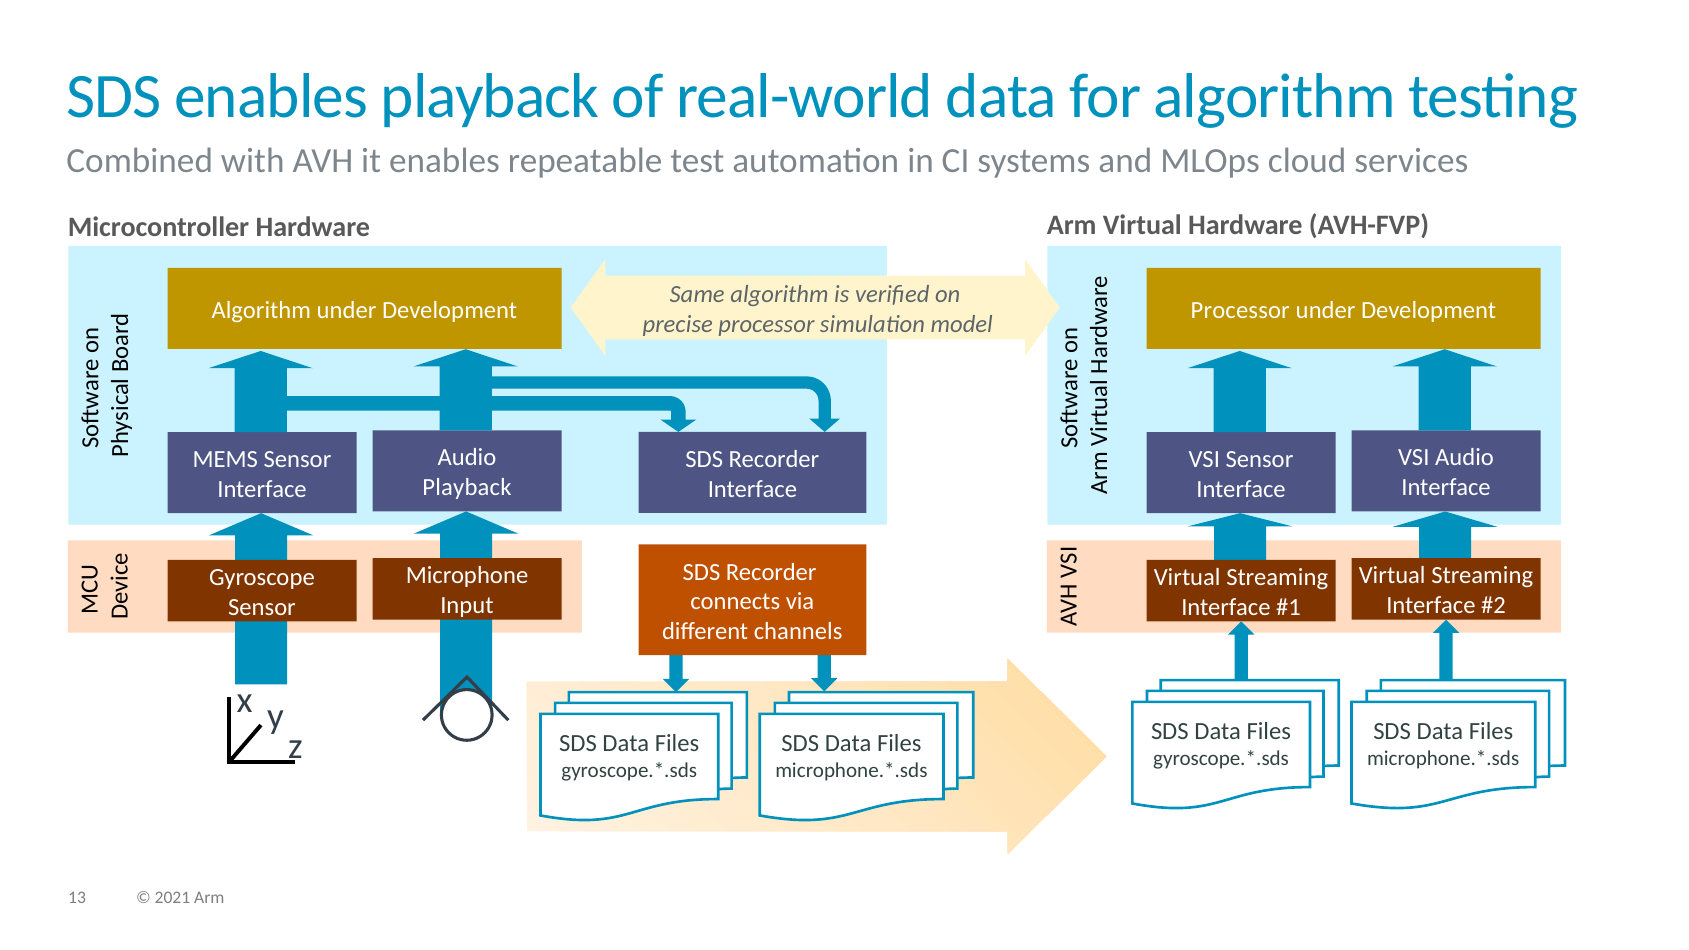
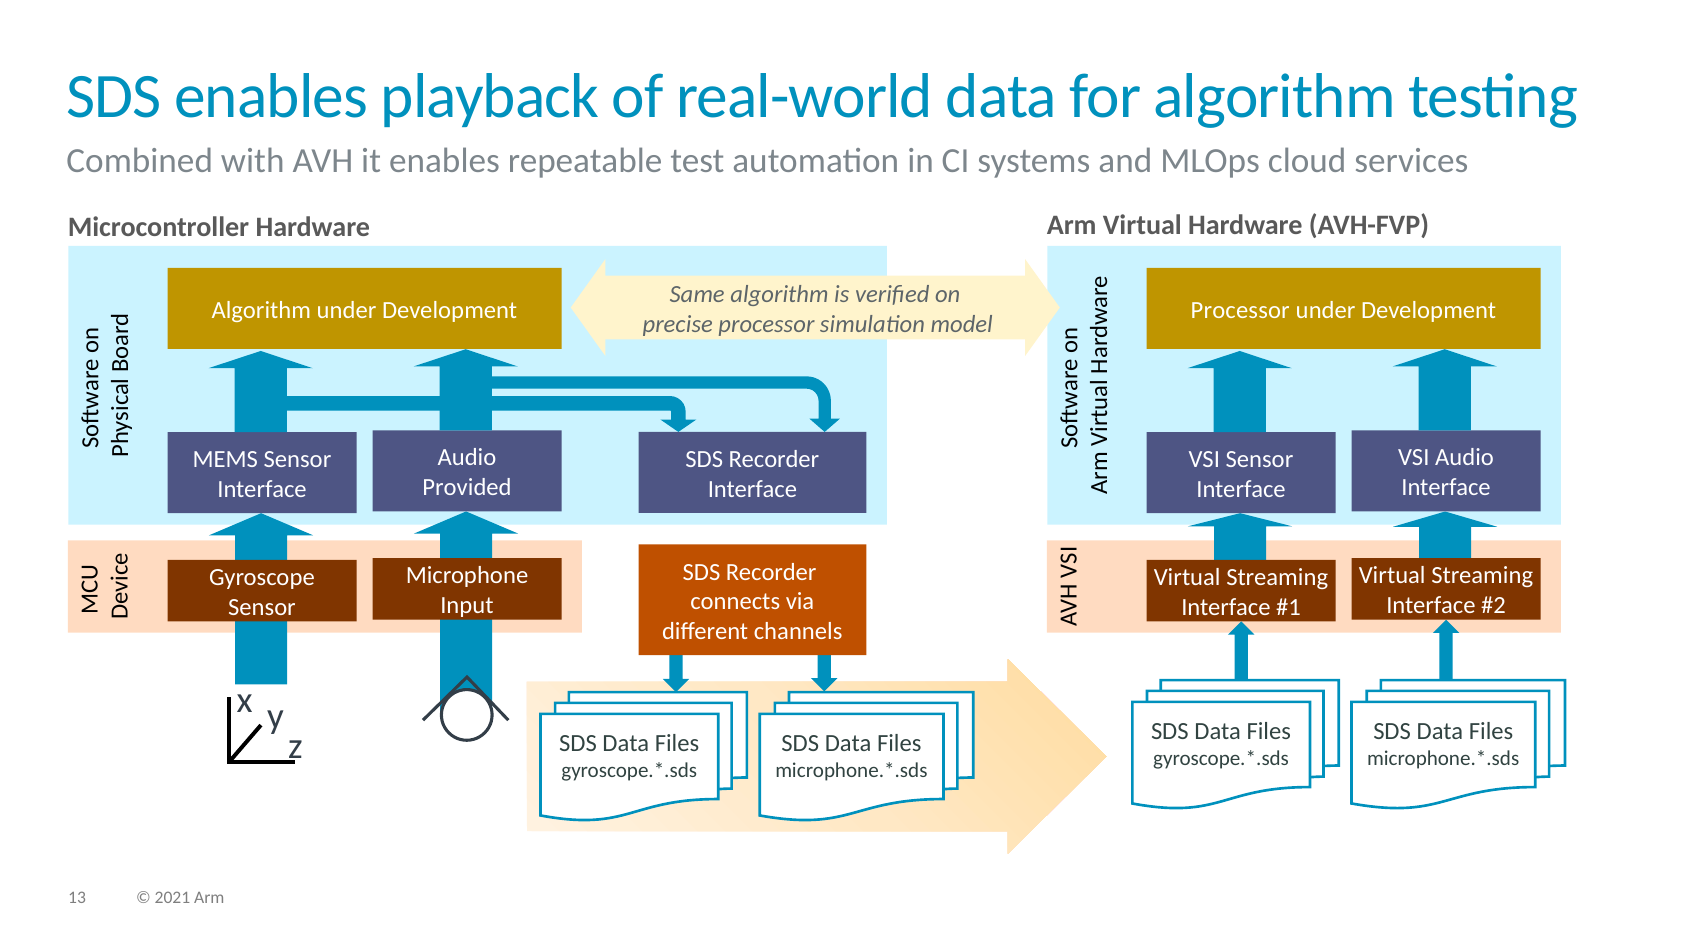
Playback at (467, 487): Playback -> Provided
